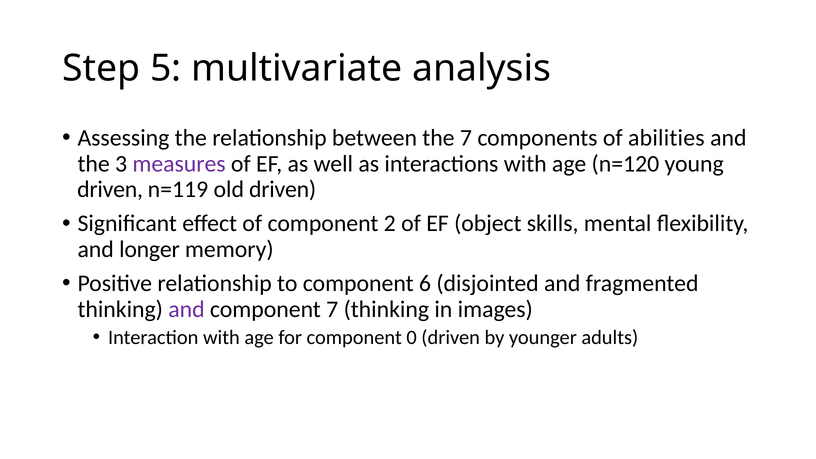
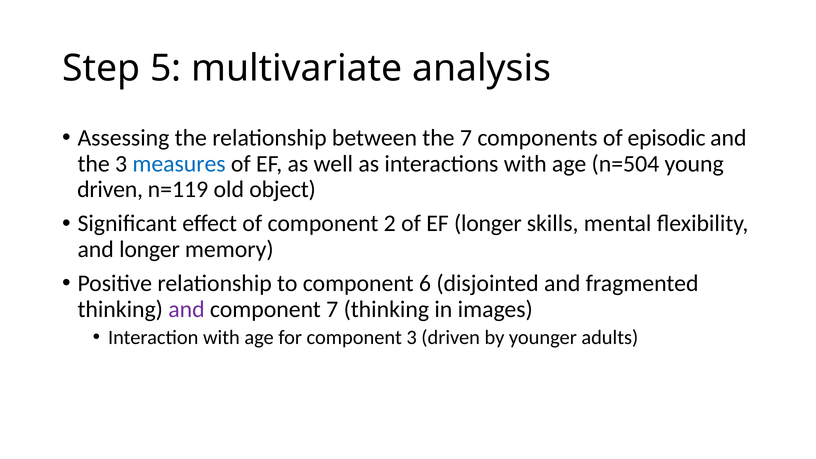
abilities: abilities -> episodic
measures colour: purple -> blue
n=120: n=120 -> n=504
old driven: driven -> object
EF object: object -> longer
component 0: 0 -> 3
